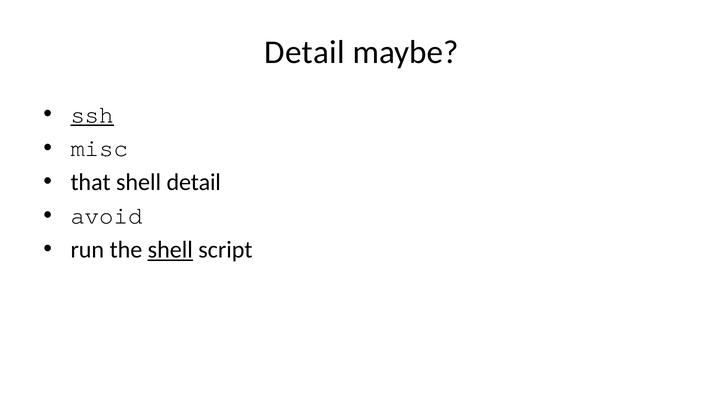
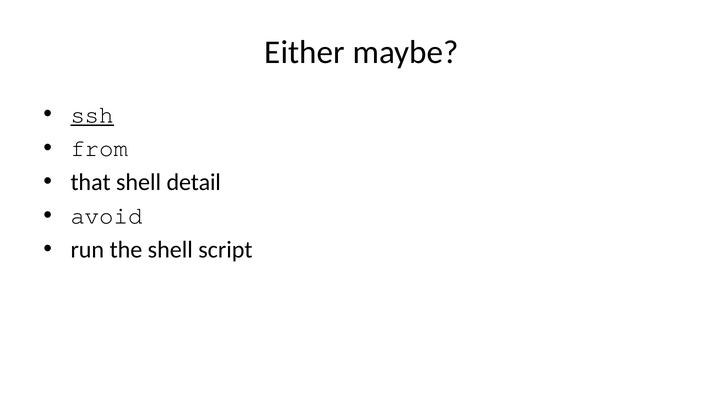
Detail at (305, 52): Detail -> Either
misc: misc -> from
shell at (170, 250) underline: present -> none
